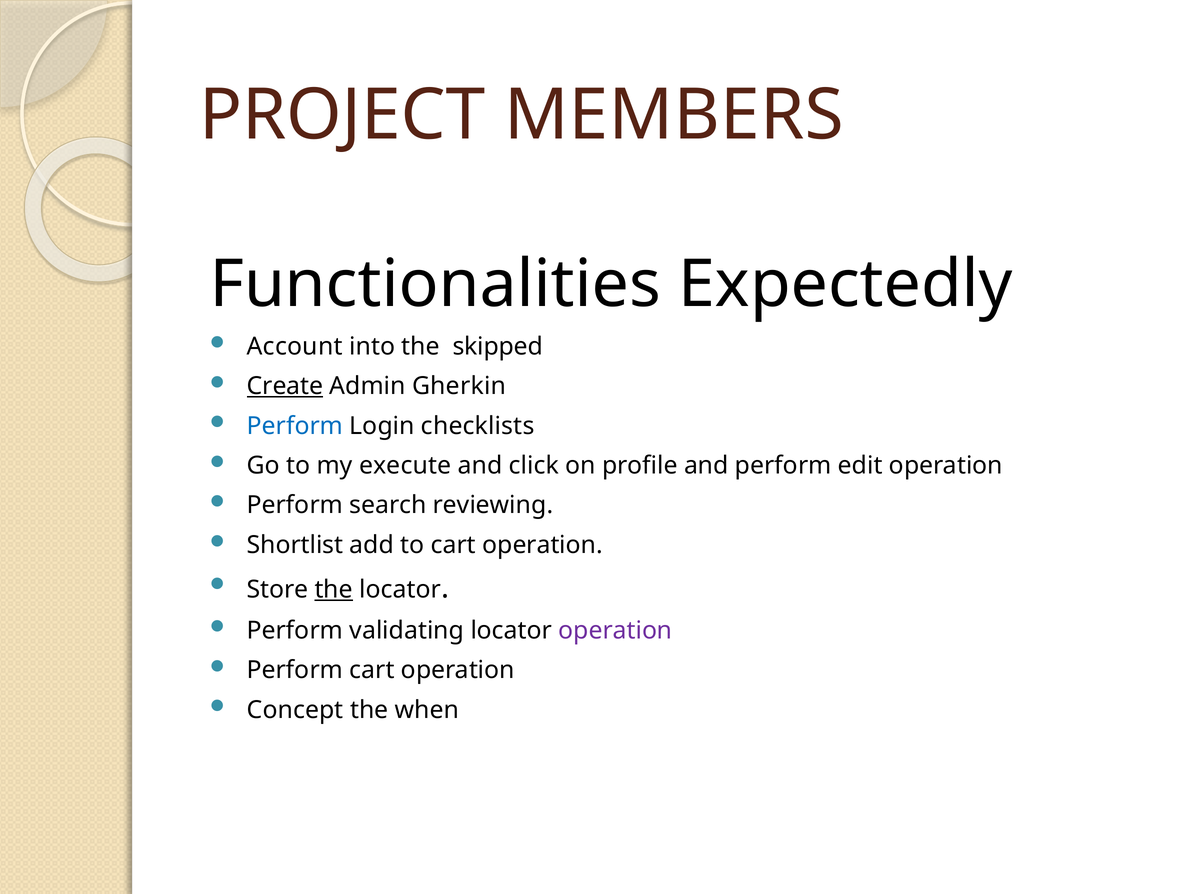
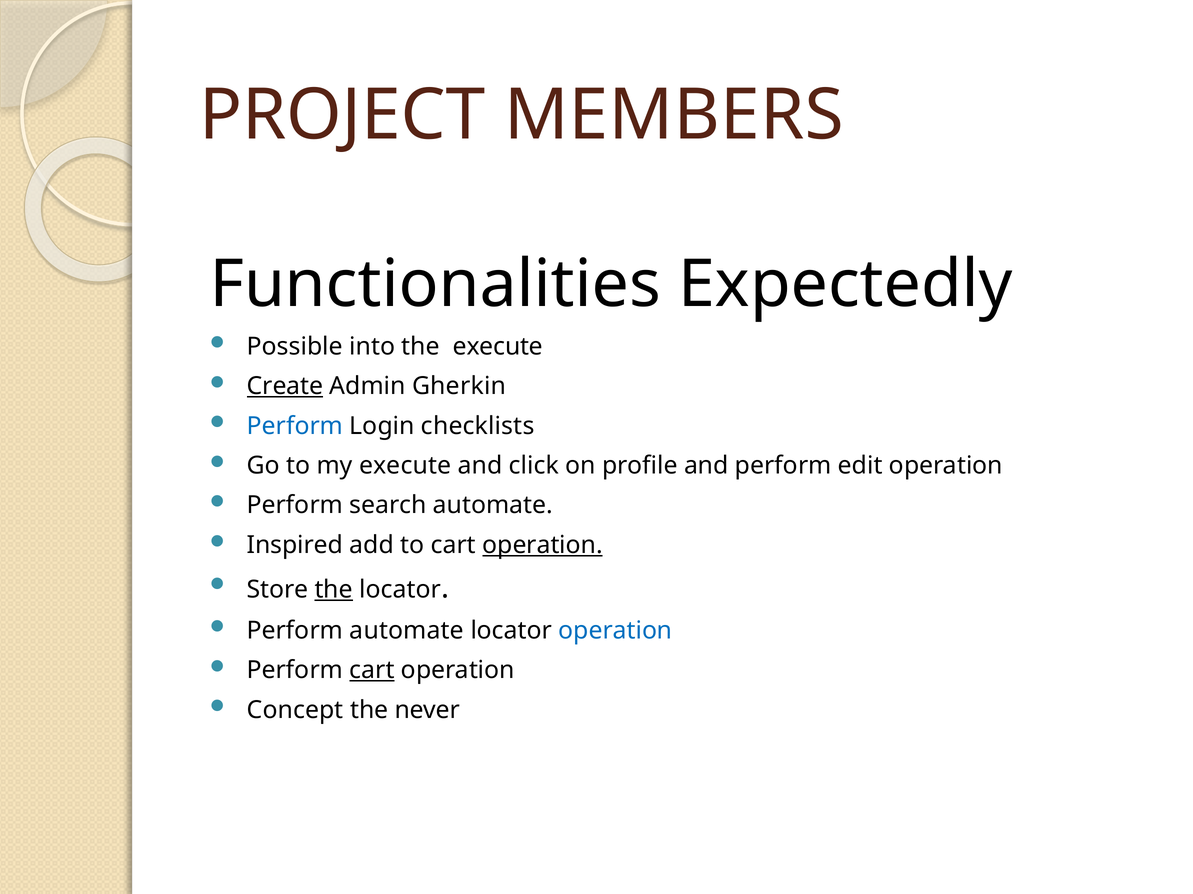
Account: Account -> Possible
the skipped: skipped -> execute
search reviewing: reviewing -> automate
Shortlist: Shortlist -> Inspired
operation at (543, 546) underline: none -> present
Perform validating: validating -> automate
operation at (615, 631) colour: purple -> blue
cart at (372, 671) underline: none -> present
when: when -> never
